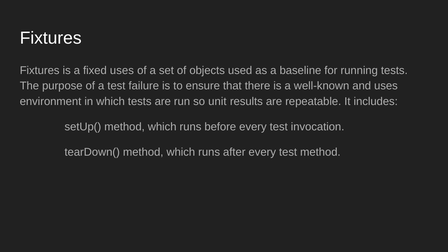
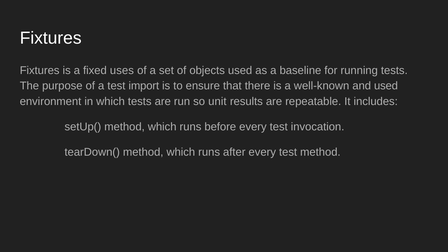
failure: failure -> import
and uses: uses -> used
